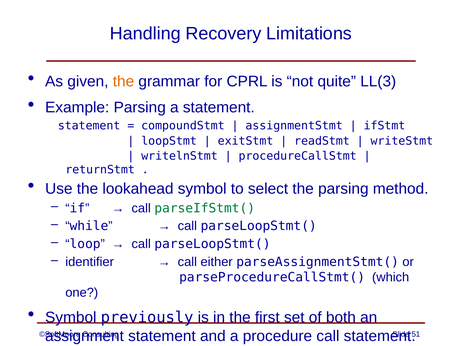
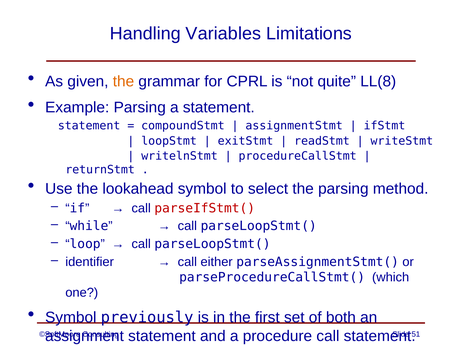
Recovery: Recovery -> Variables
LL(3: LL(3 -> LL(8
parseIfStmt( colour: green -> red
